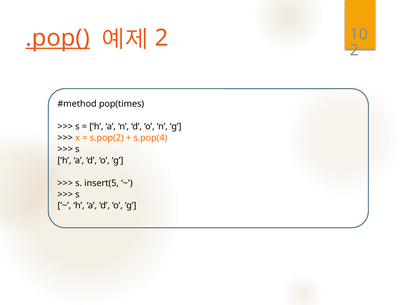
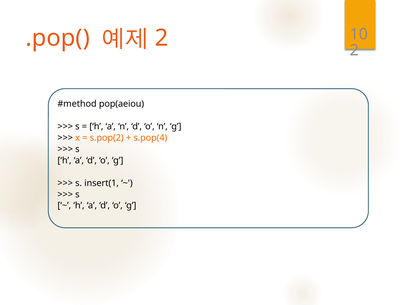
.pop( underline: present -> none
pop(times: pop(times -> pop(aeiou
insert(5: insert(5 -> insert(1
